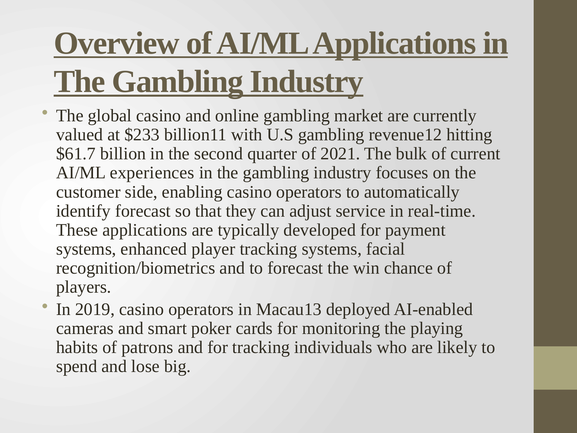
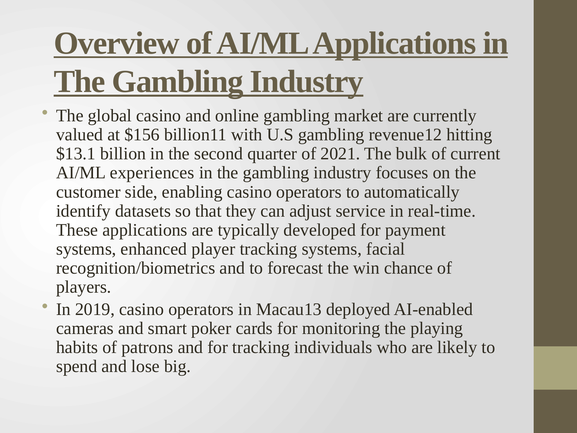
$233: $233 -> $156
$61.7: $61.7 -> $13.1
identify forecast: forecast -> datasets
